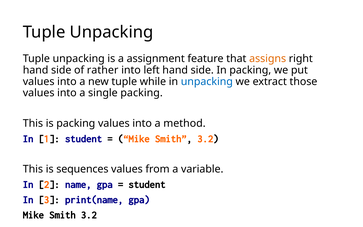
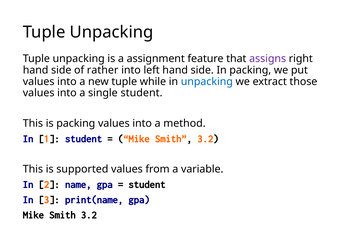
assigns colour: orange -> purple
single packing: packing -> student
sequences: sequences -> supported
